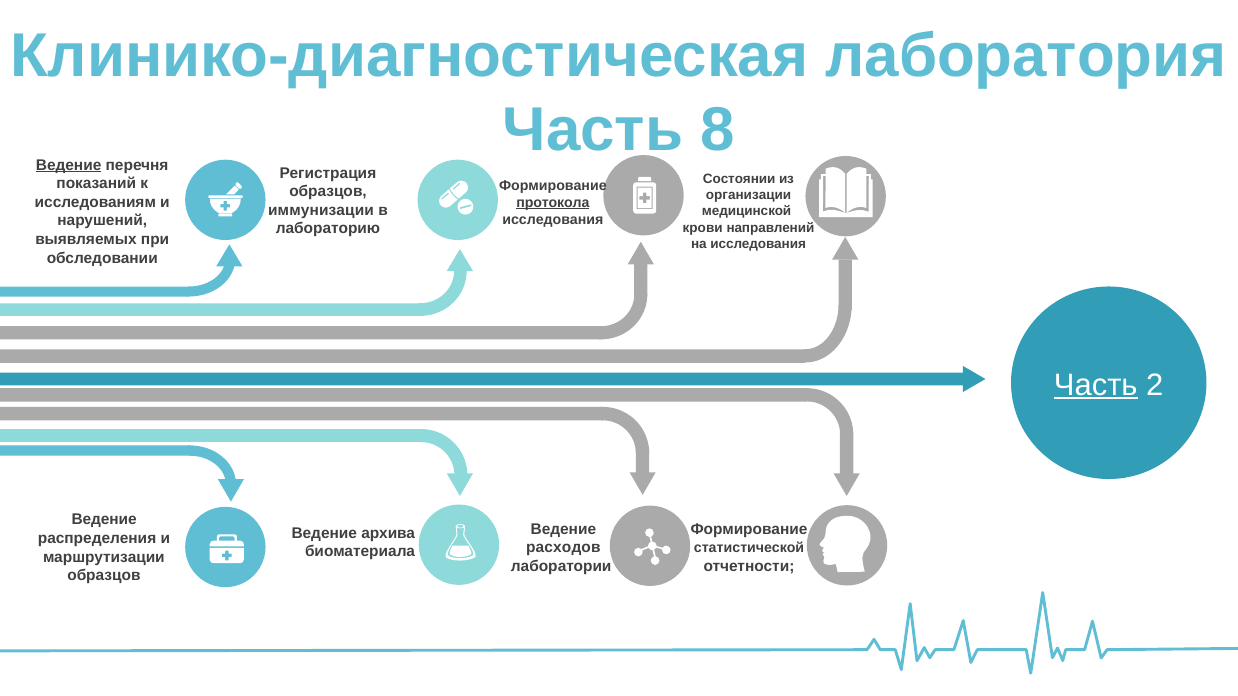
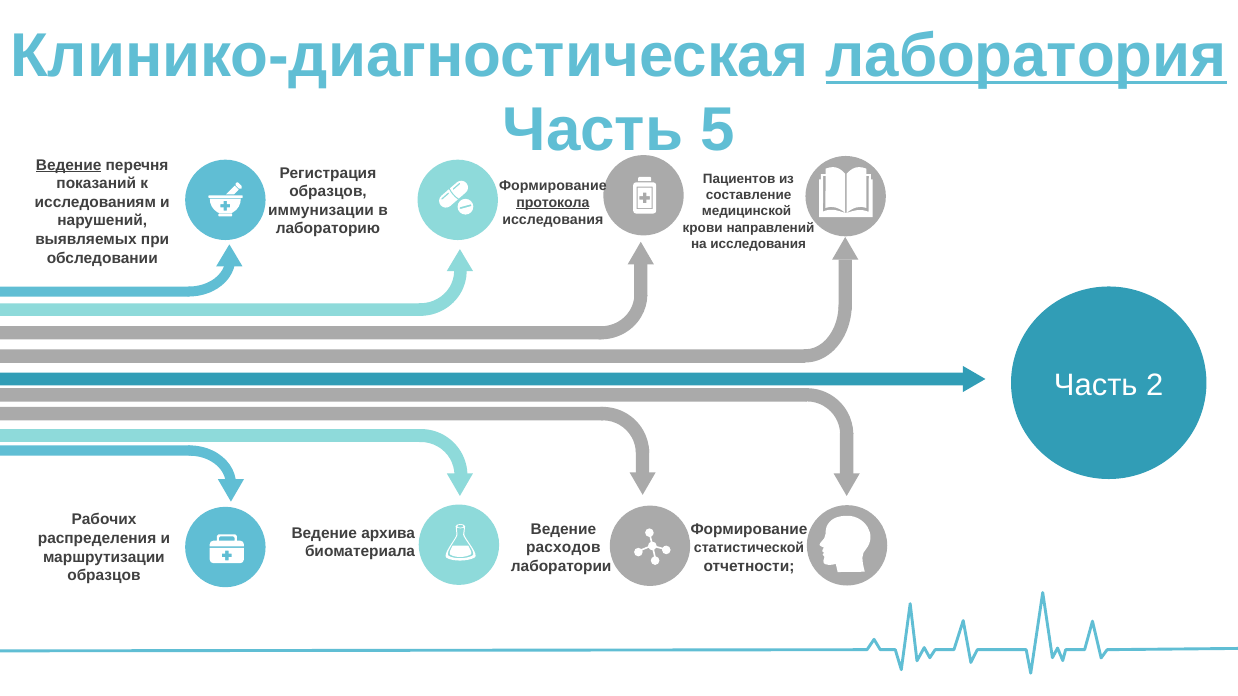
лаборатория underline: none -> present
8: 8 -> 5
Состоянии: Состоянии -> Пациентов
организации: организации -> составление
Часть at (1096, 385) underline: present -> none
Ведение at (104, 520): Ведение -> Рабочих
